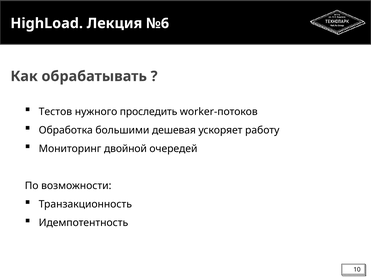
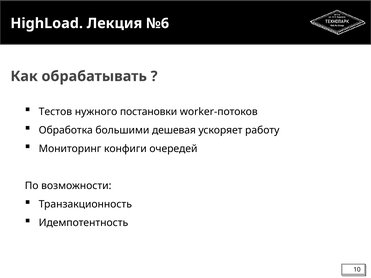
проследить: проследить -> постановки
двойной: двойной -> конфиги
